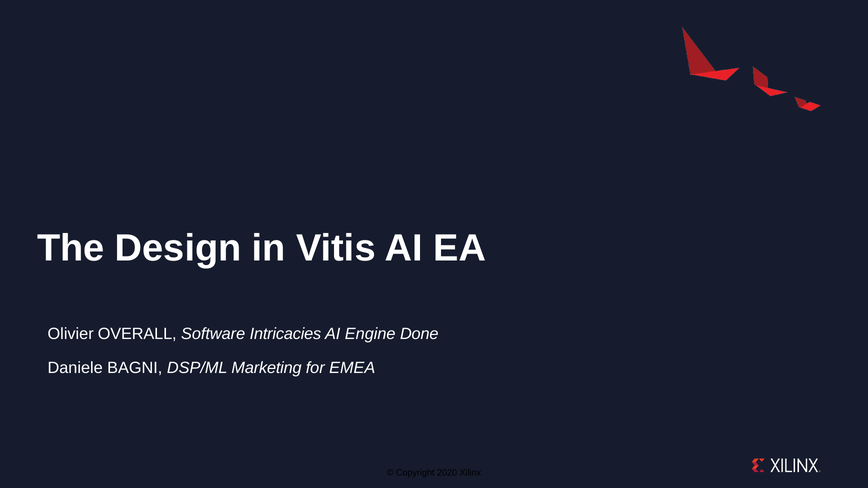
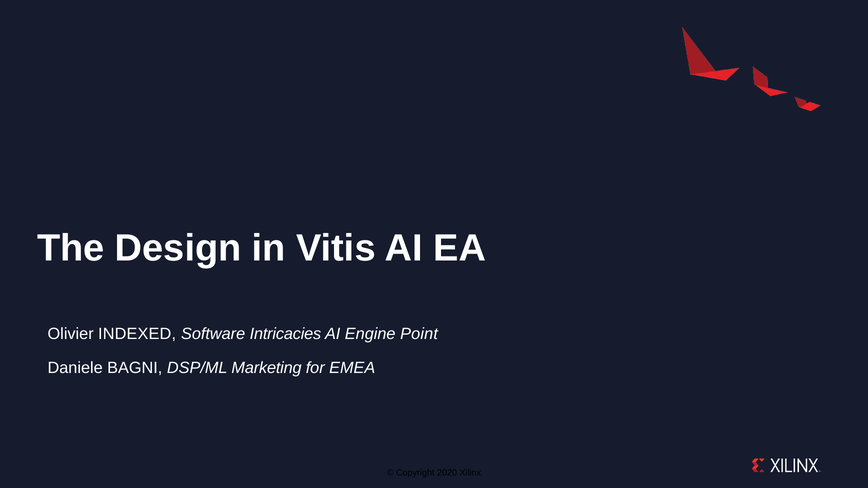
OVERALL: OVERALL -> INDEXED
Done: Done -> Point
